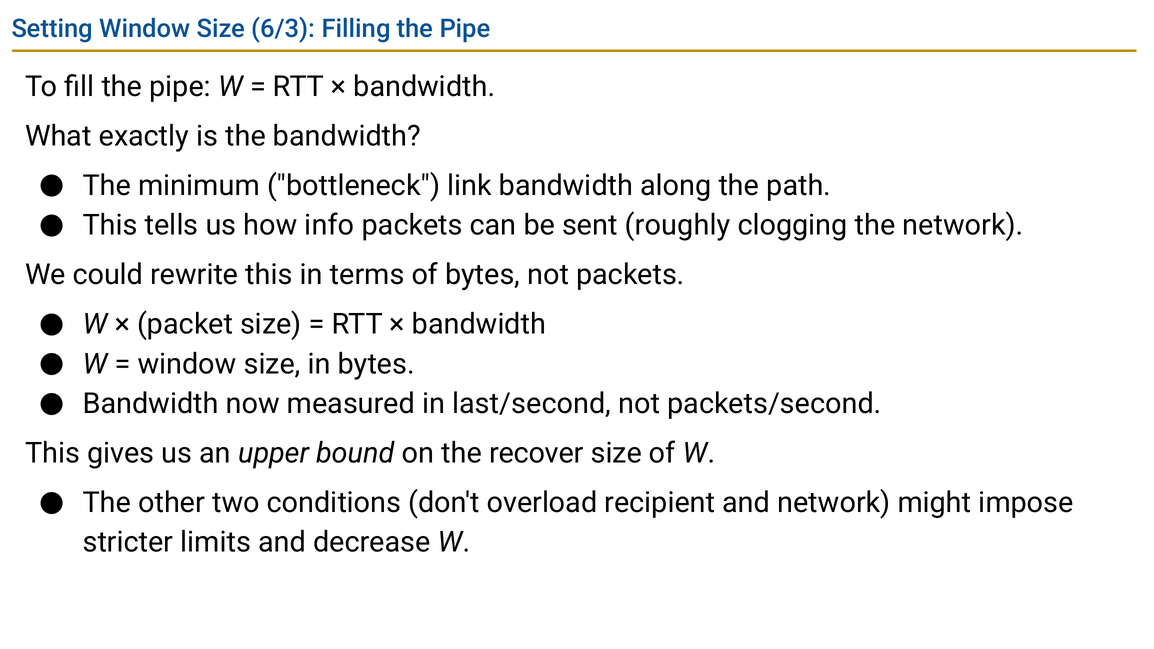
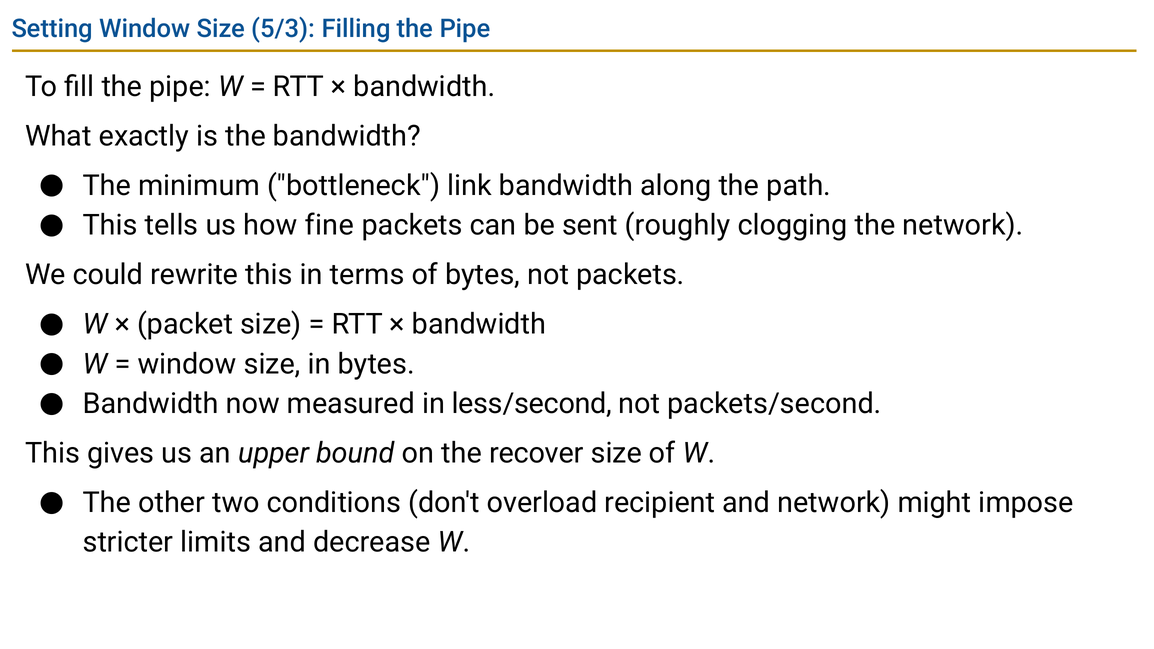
6/3: 6/3 -> 5/3
info: info -> fine
last/second: last/second -> less/second
